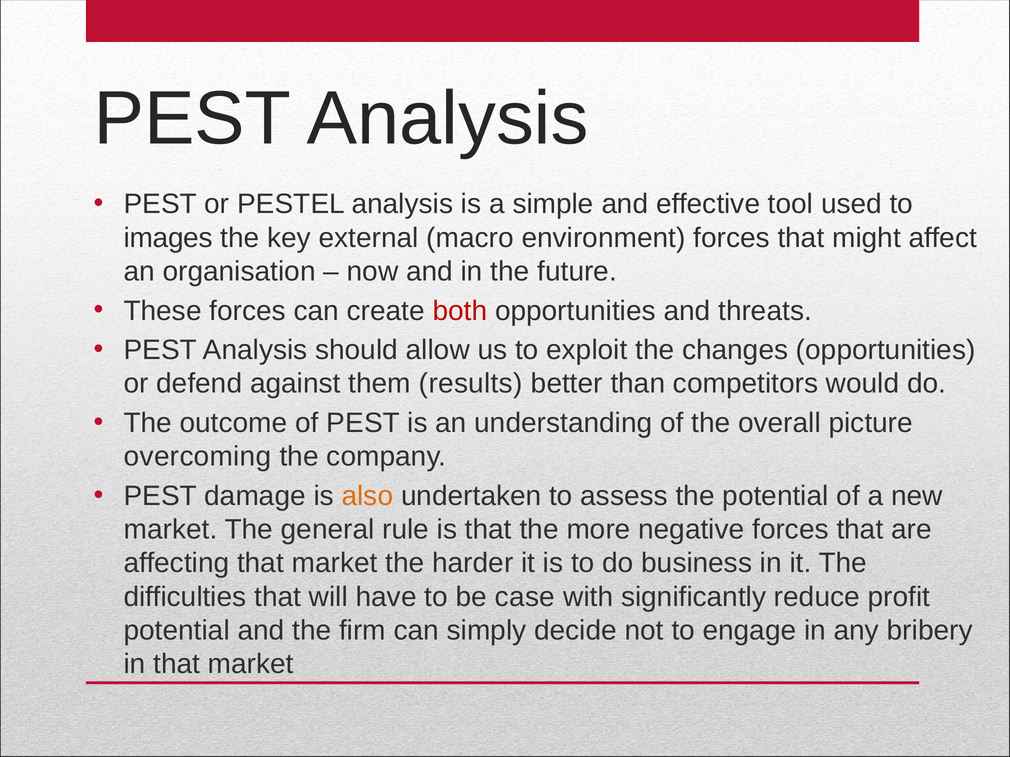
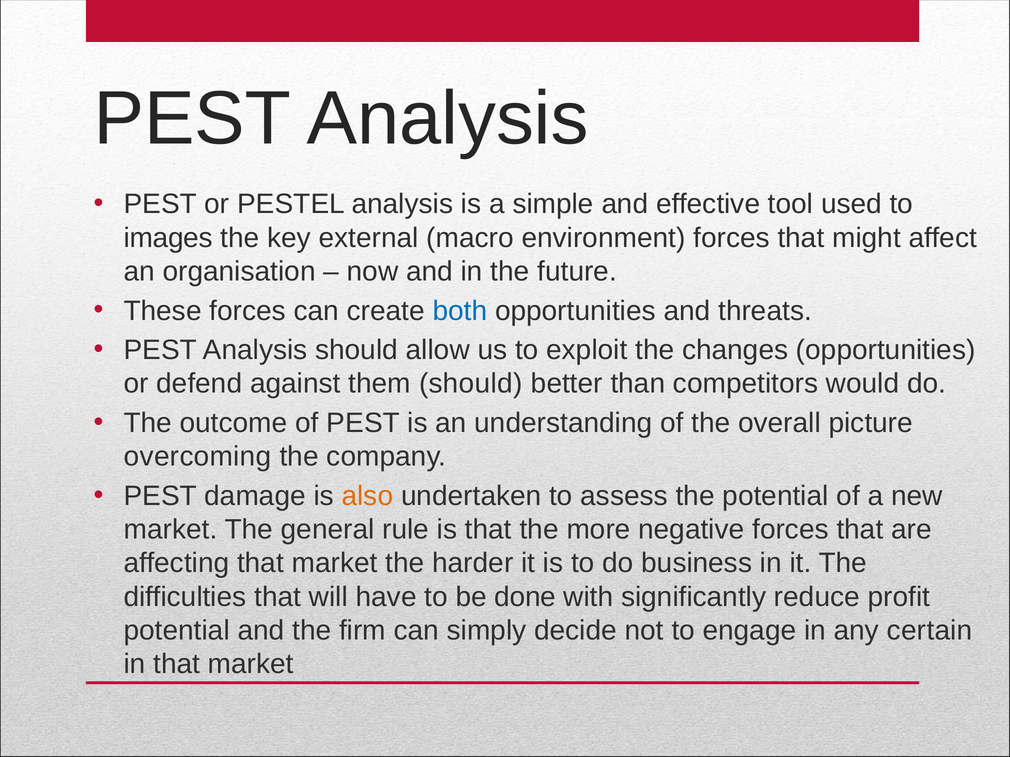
both colour: red -> blue
them results: results -> should
case: case -> done
bribery: bribery -> certain
